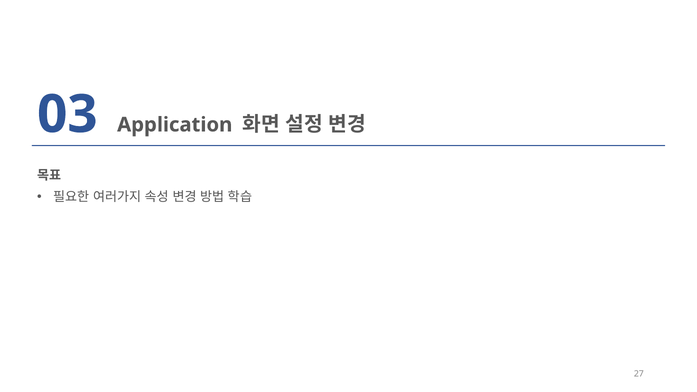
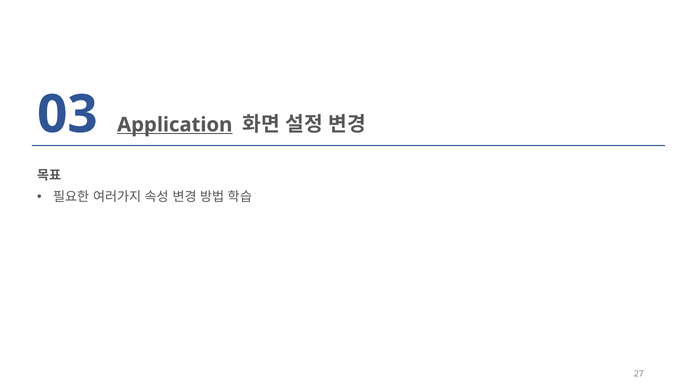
Application underline: none -> present
